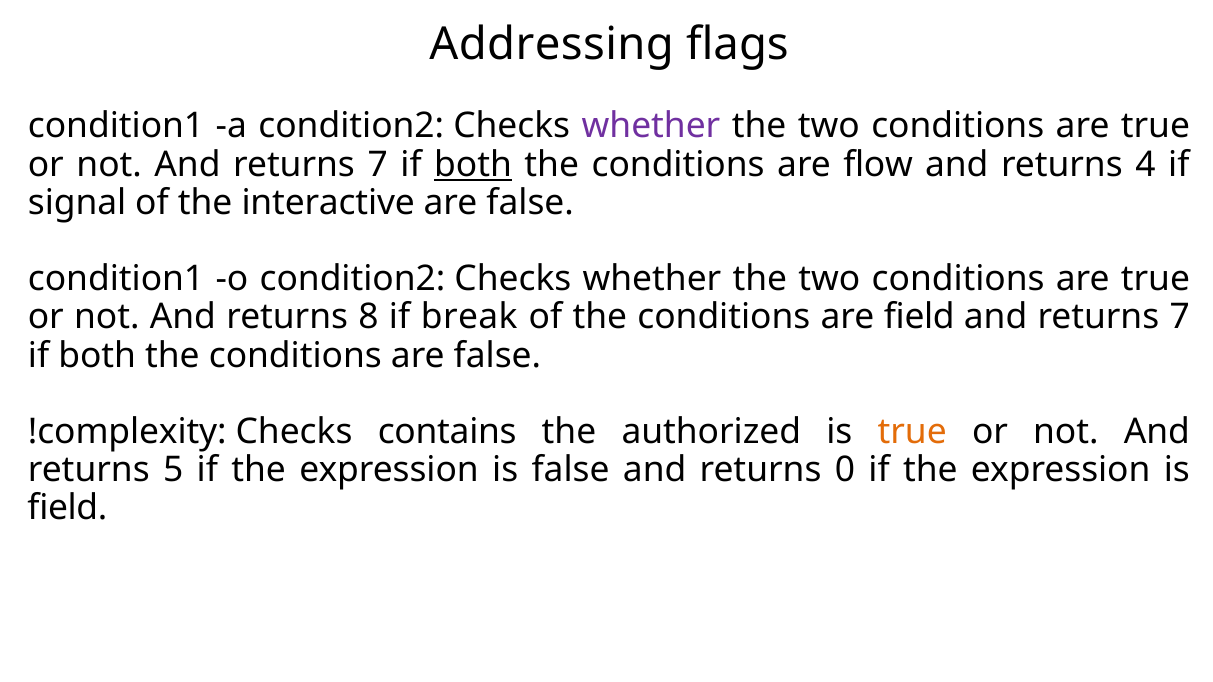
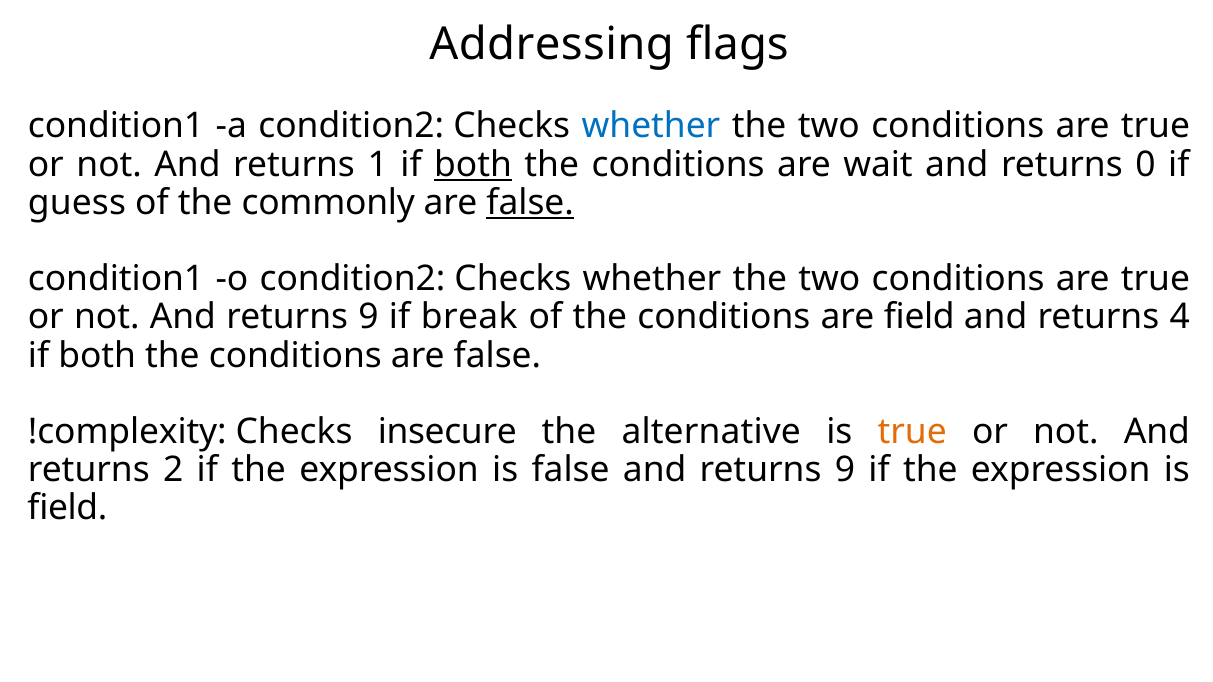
whether at (651, 126) colour: purple -> blue
not And returns 7: 7 -> 1
flow: flow -> wait
4: 4 -> 0
signal: signal -> guess
interactive: interactive -> commonly
false at (530, 203) underline: none -> present
not And returns 8: 8 -> 9
7 at (1180, 317): 7 -> 4
contains: contains -> insecure
authorized: authorized -> alternative
5: 5 -> 2
false and returns 0: 0 -> 9
